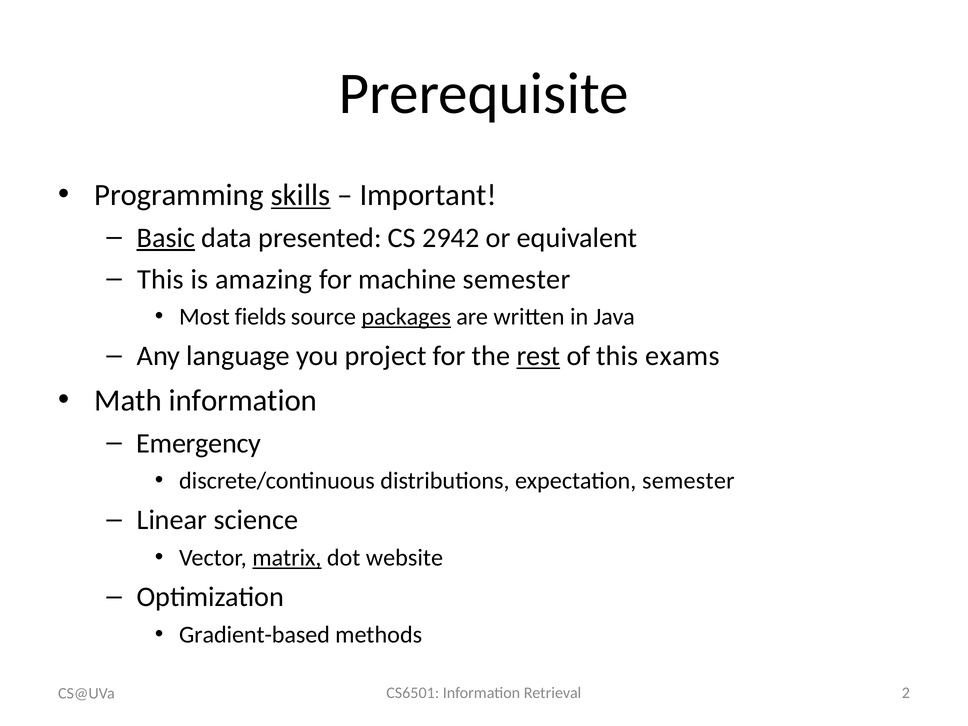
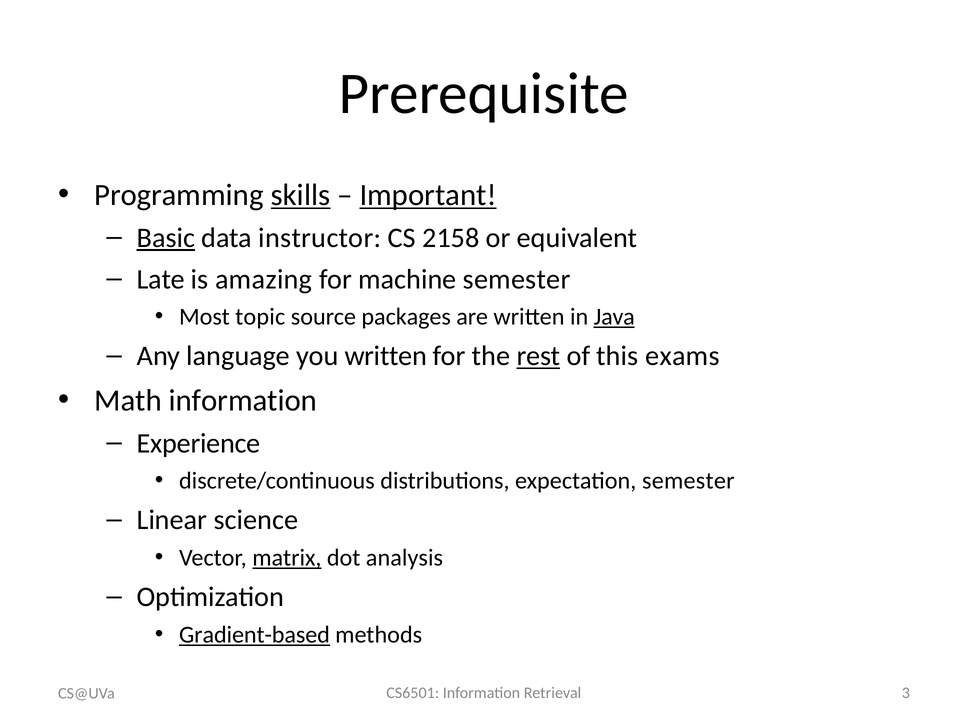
Important underline: none -> present
presented: presented -> instructor
2942: 2942 -> 2158
This at (161, 279): This -> Late
fields: fields -> topic
packages underline: present -> none
Java underline: none -> present
you project: project -> written
Emergency: Emergency -> Experience
website: website -> analysis
Gradient-based underline: none -> present
2: 2 -> 3
